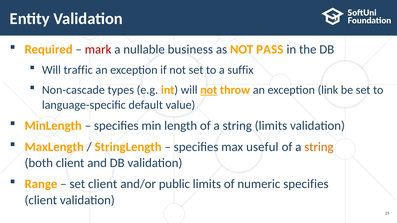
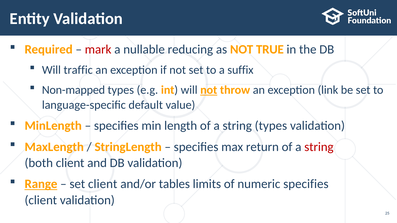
business: business -> reducing
PASS: PASS -> TRUE
Non-cascade: Non-cascade -> Non-mapped
string limits: limits -> types
useful: useful -> return
string at (319, 147) colour: orange -> red
Range underline: none -> present
public: public -> tables
